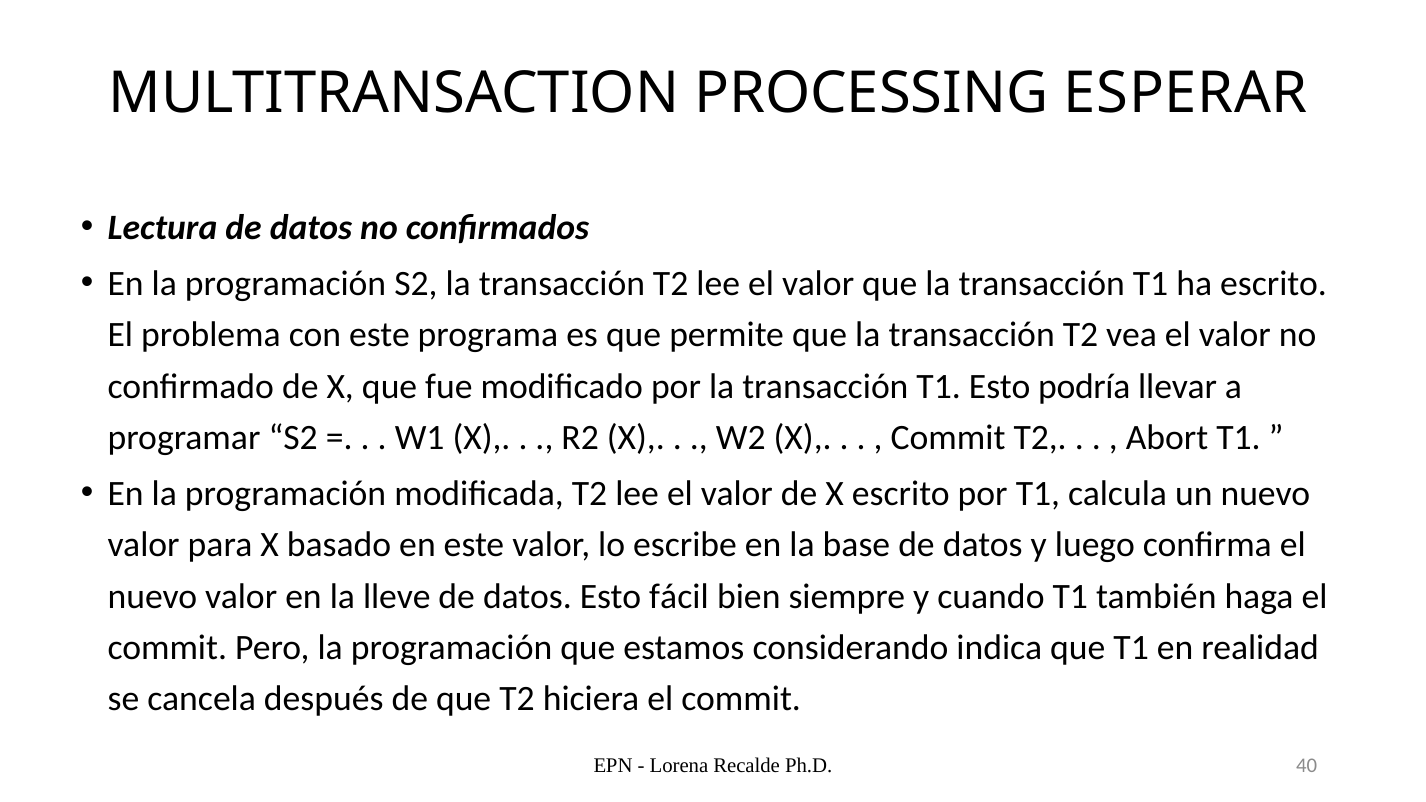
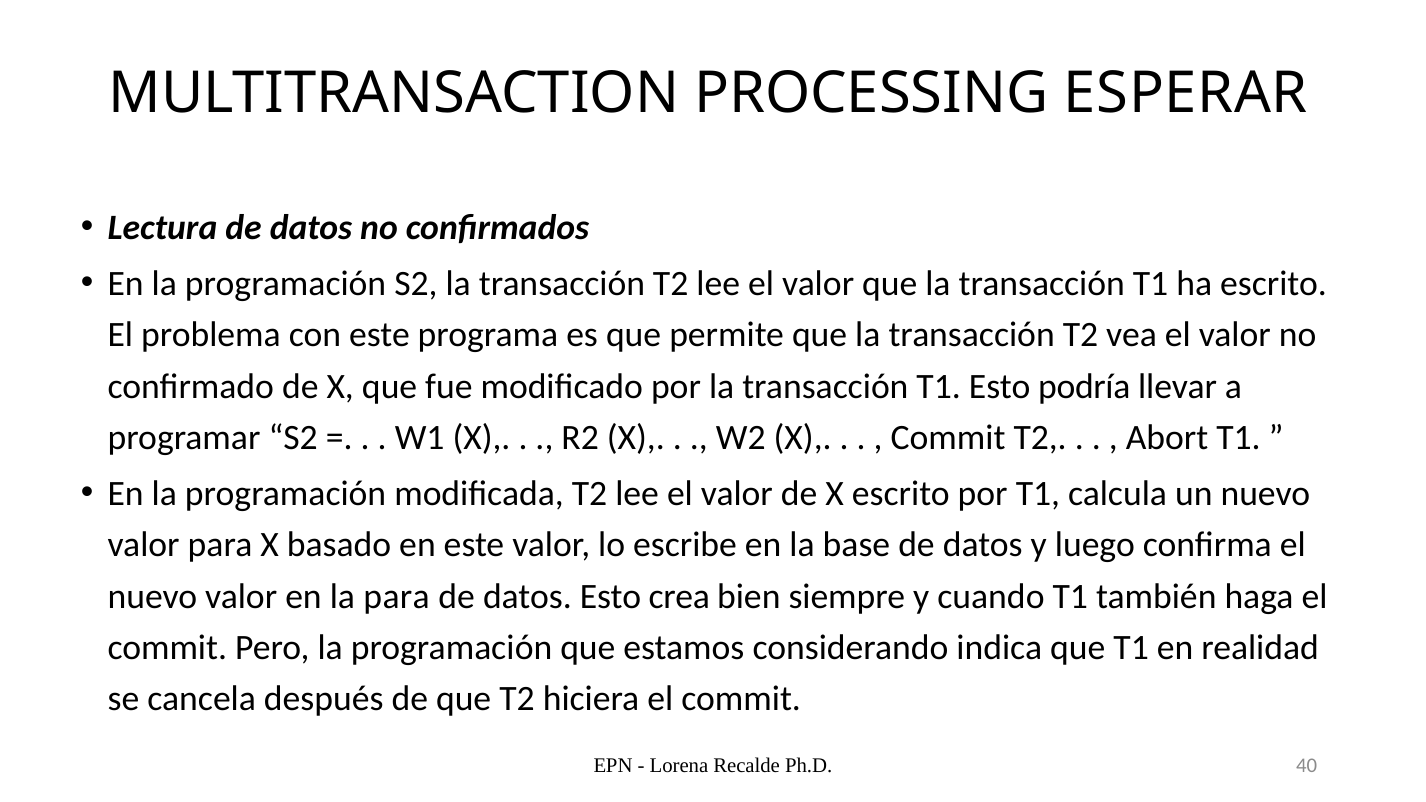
la lleve: lleve -> para
fácil: fácil -> crea
